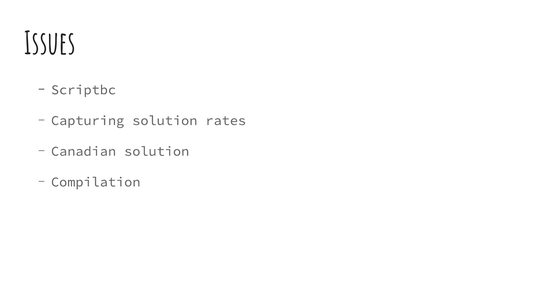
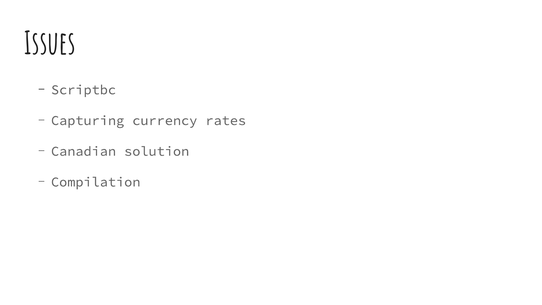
Capturing solution: solution -> currency
